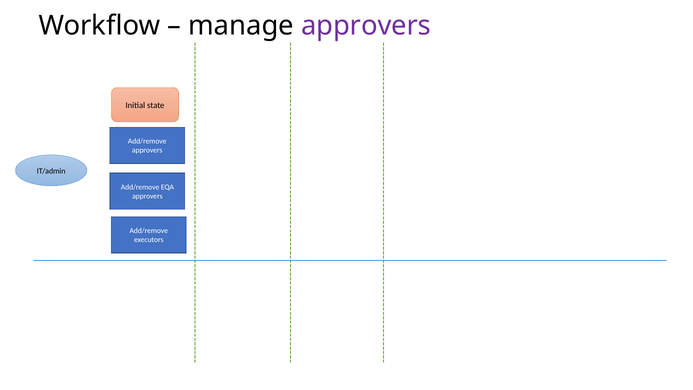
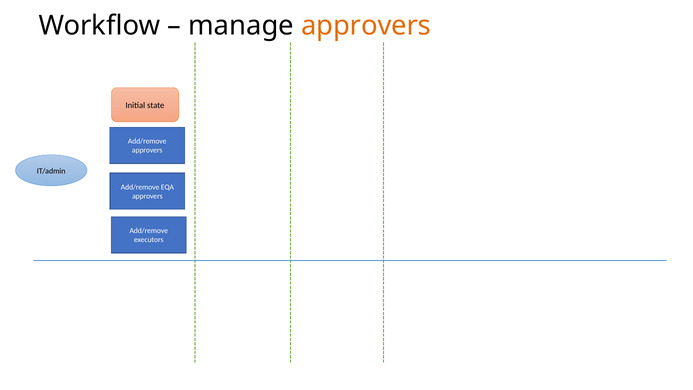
approvers at (366, 26) colour: purple -> orange
